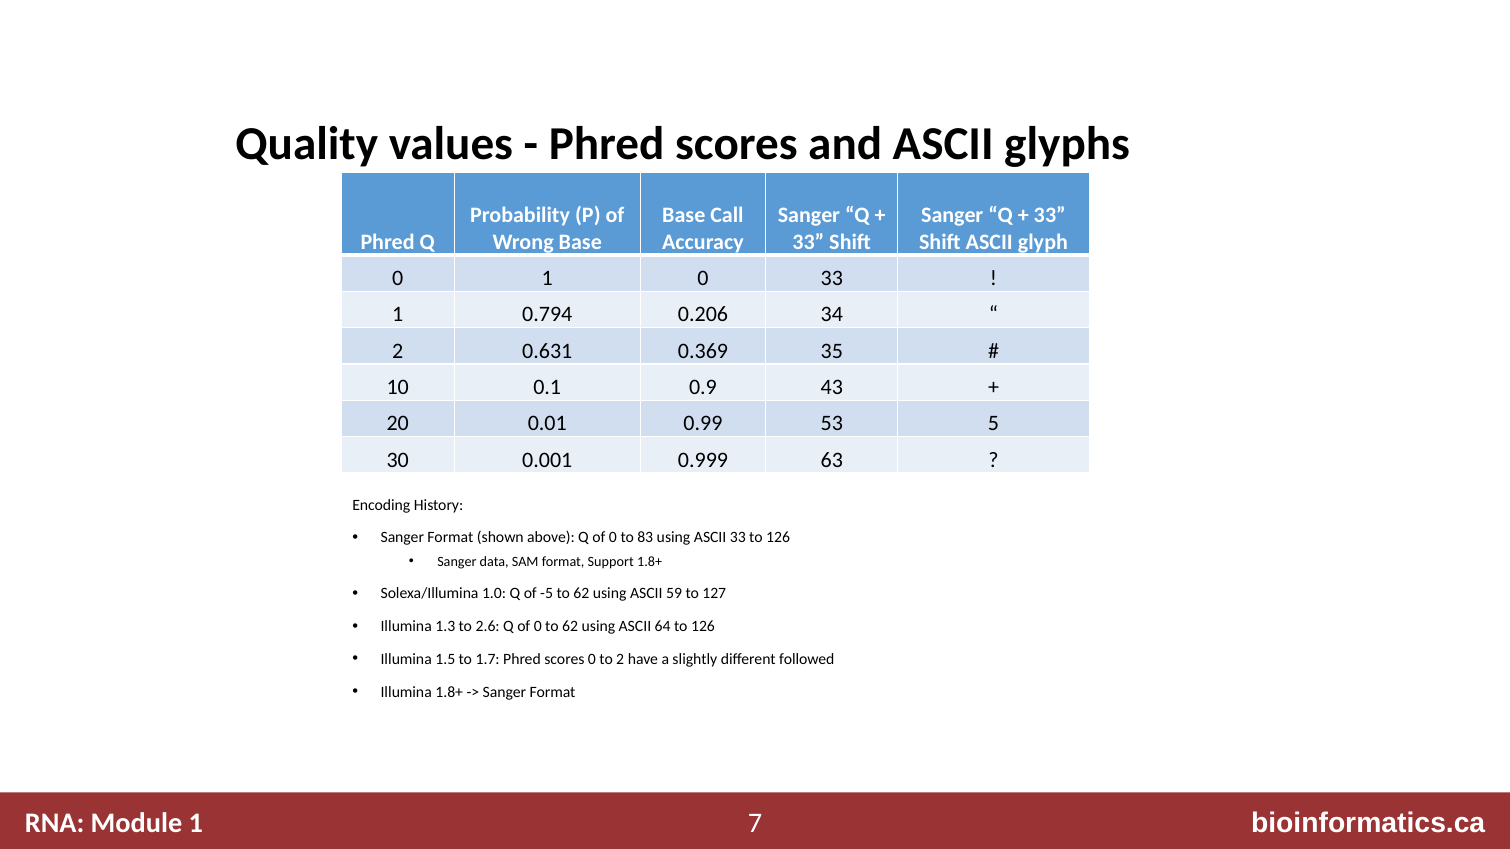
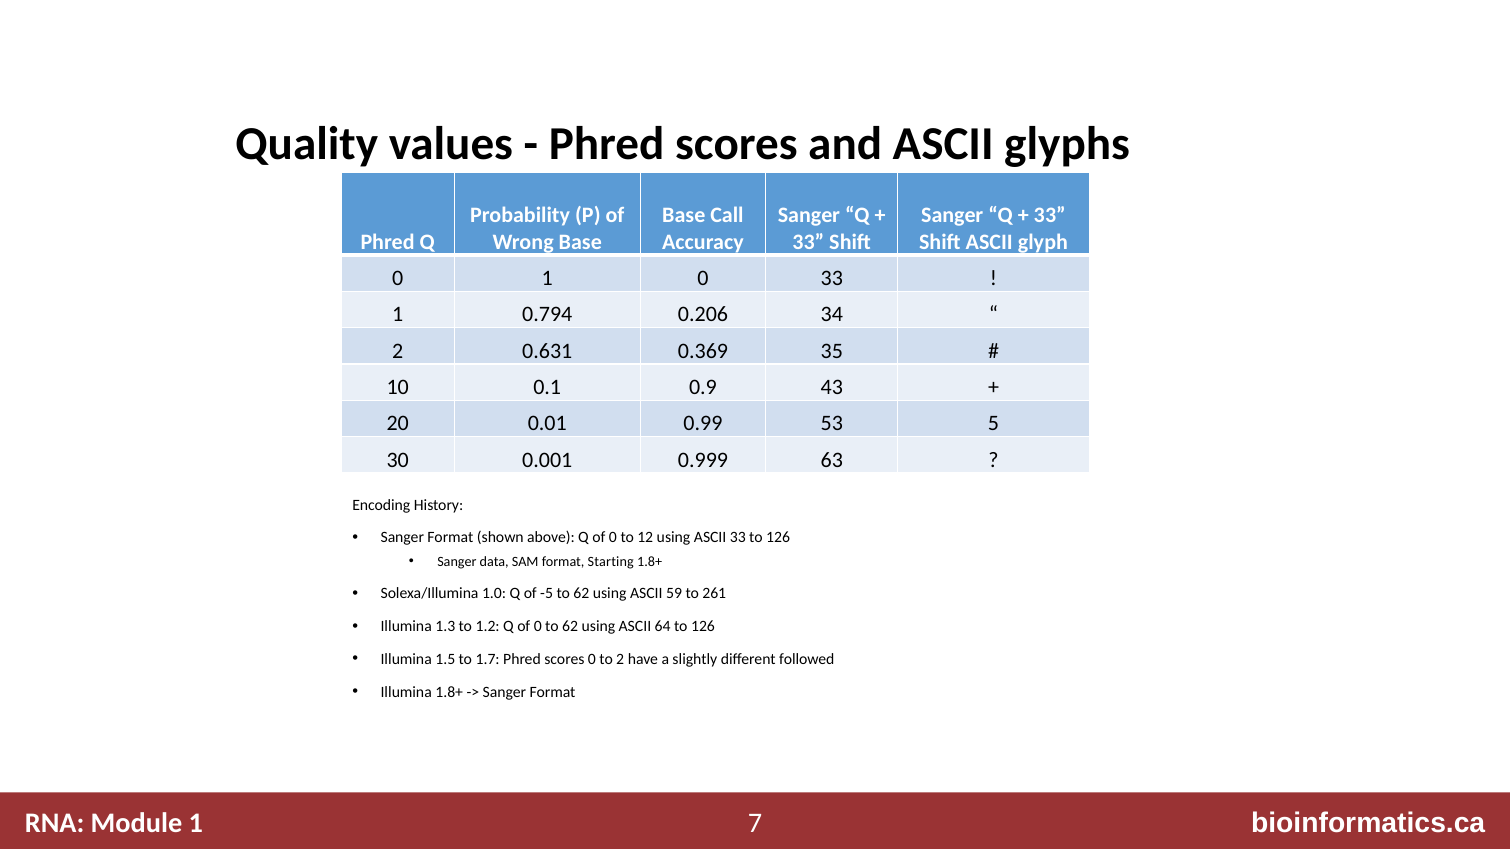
83: 83 -> 12
Support: Support -> Starting
127: 127 -> 261
2.6: 2.6 -> 1.2
